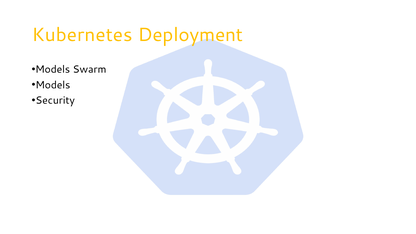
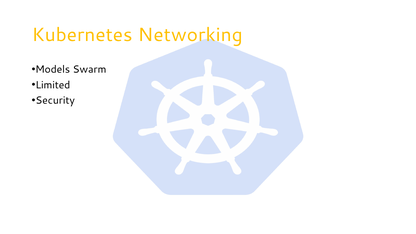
Deployment: Deployment -> Networking
Models at (53, 85): Models -> Limited
